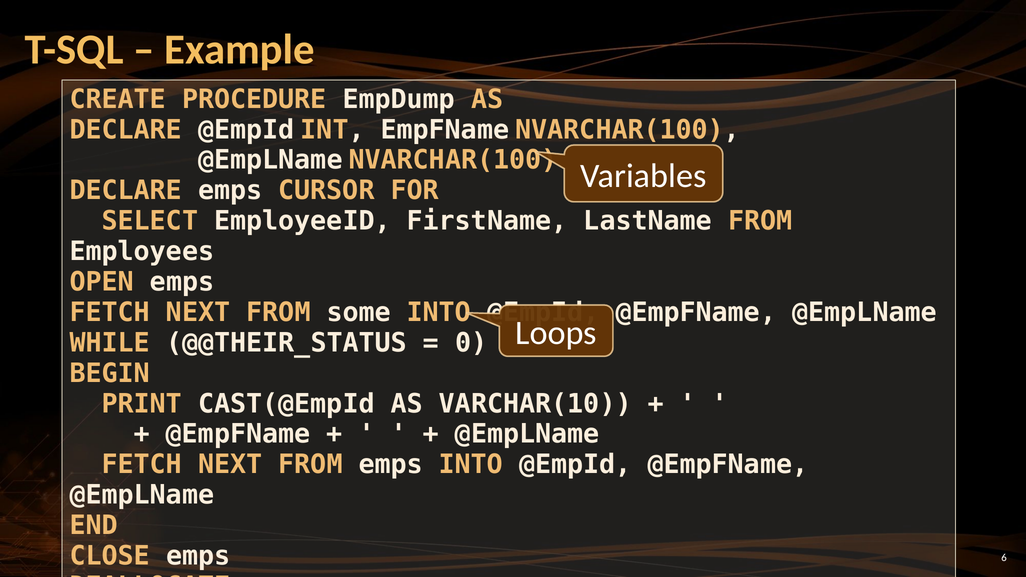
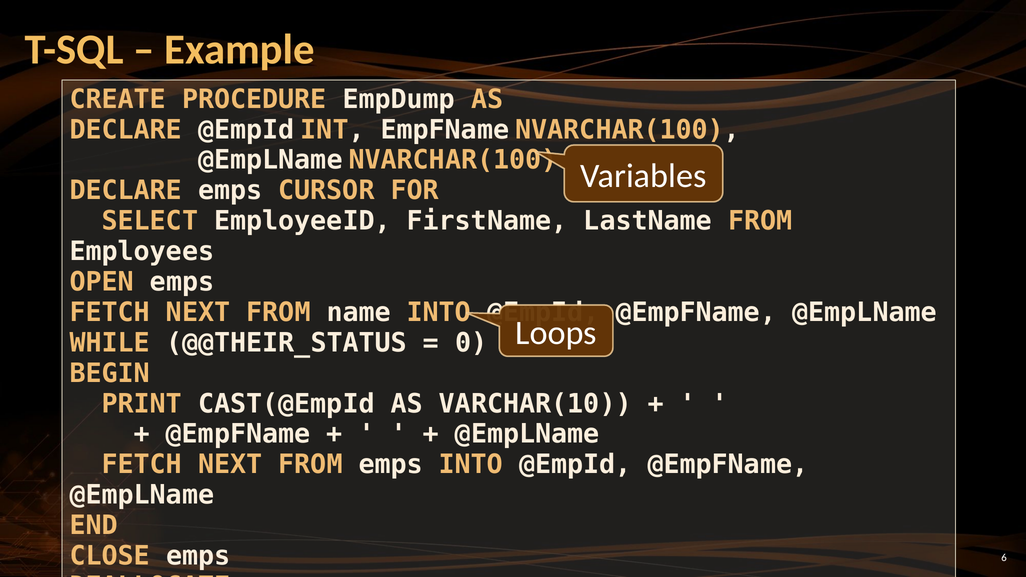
some: some -> name
